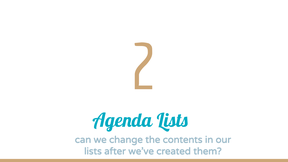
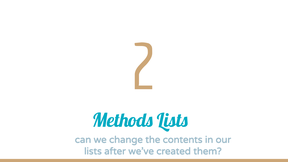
Agenda: Agenda -> Methods
